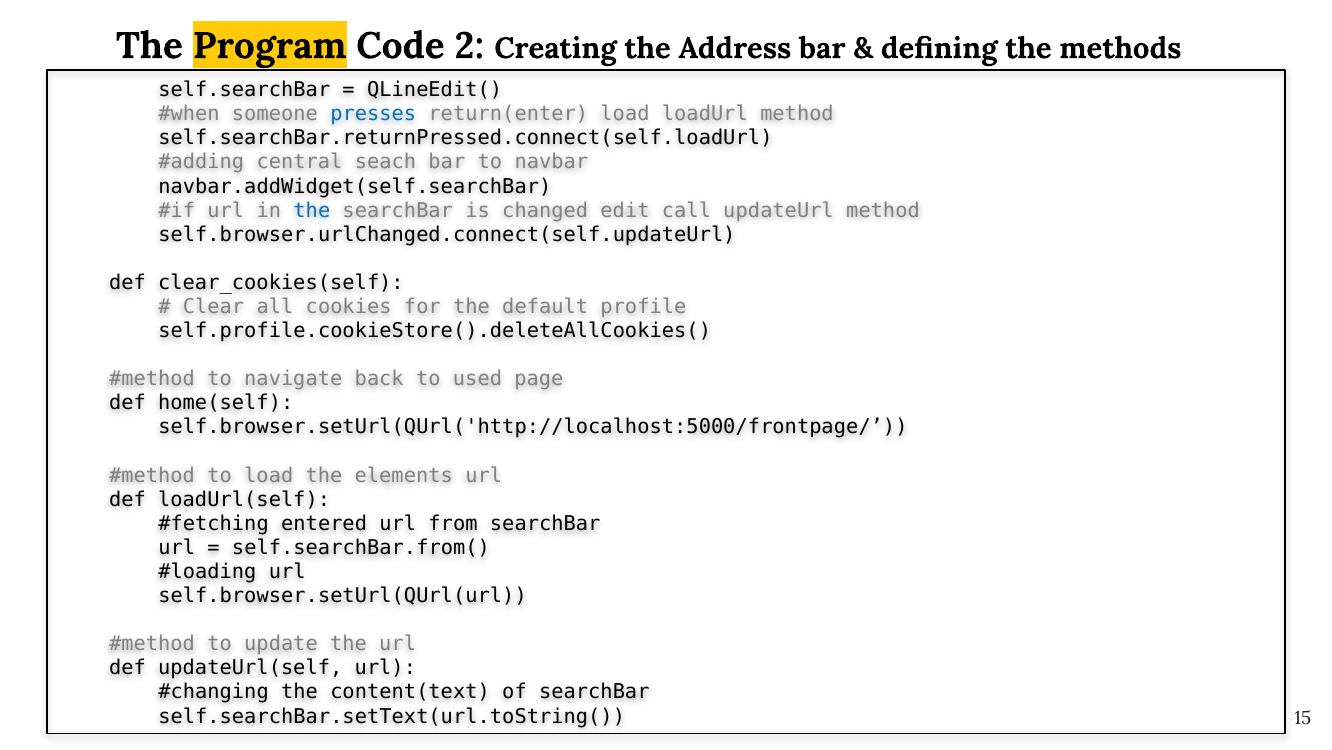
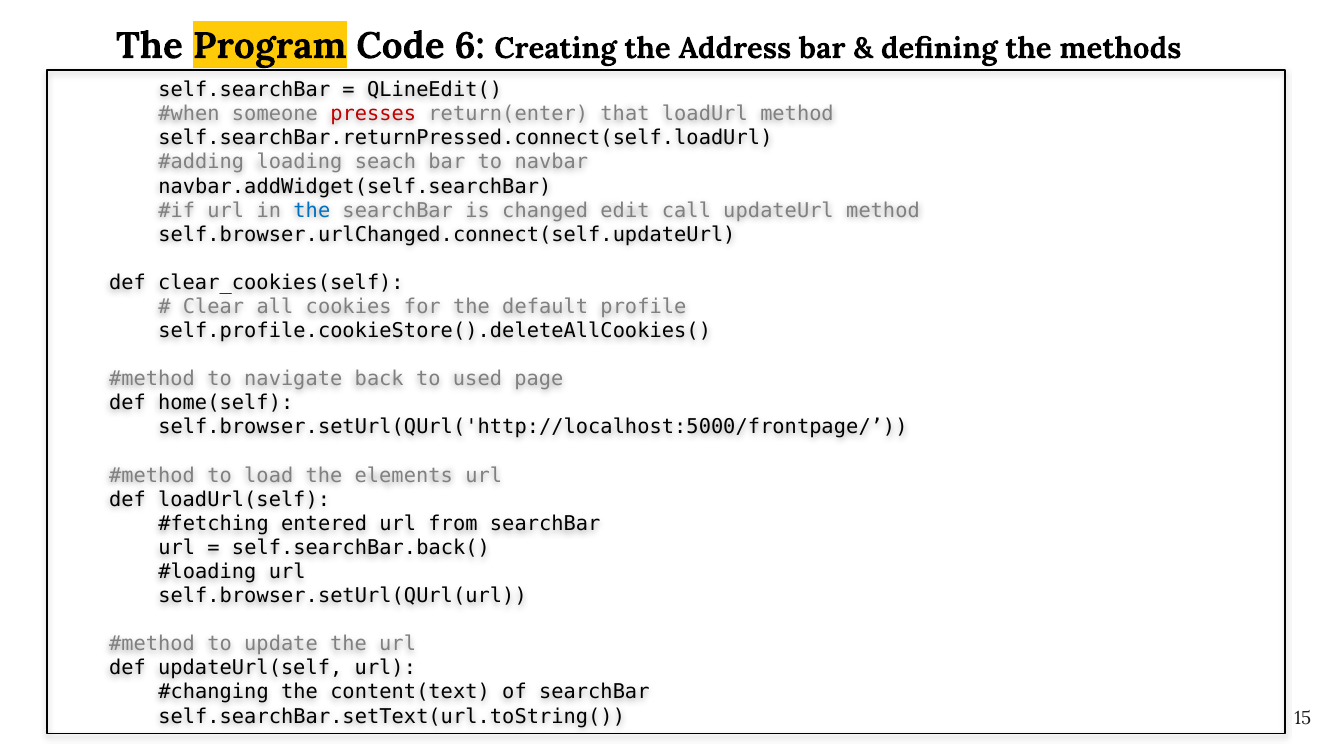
2: 2 -> 6
presses colour: blue -> red
return(enter load: load -> that
central: central -> loading
self.searchBar.from(: self.searchBar.from( -> self.searchBar.back(
